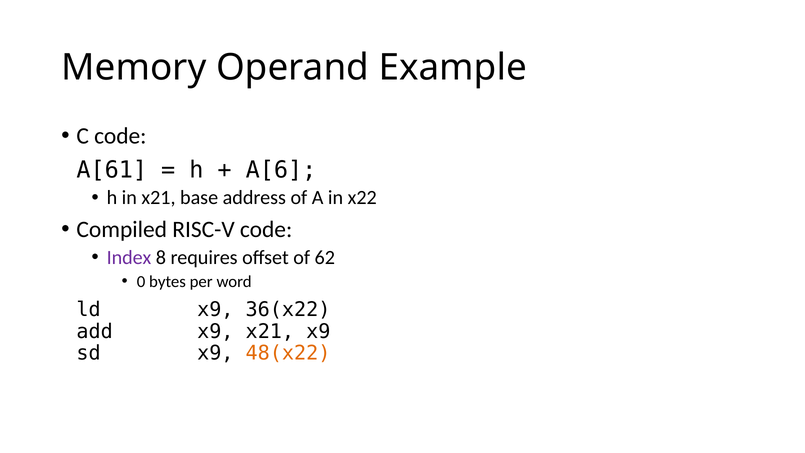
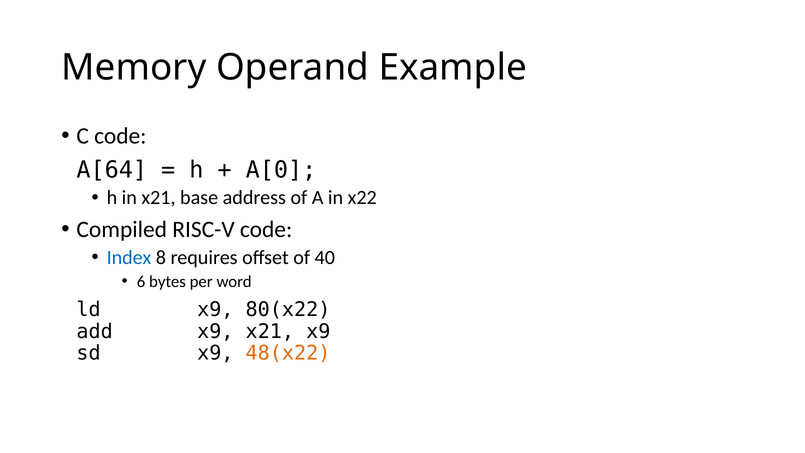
A[61: A[61 -> A[64
A[6: A[6 -> A[0
Index colour: purple -> blue
62: 62 -> 40
0: 0 -> 6
36(x22: 36(x22 -> 80(x22
